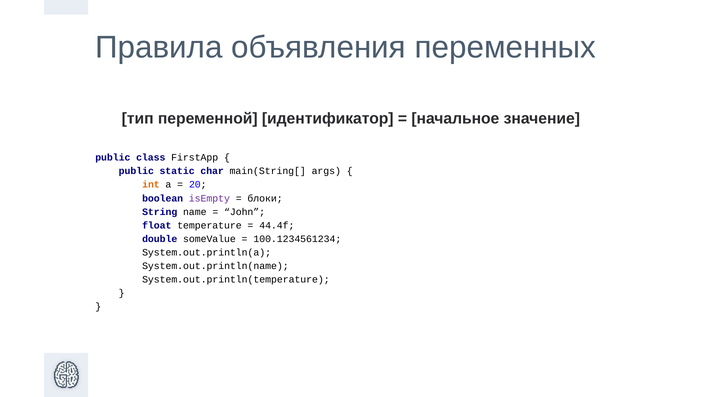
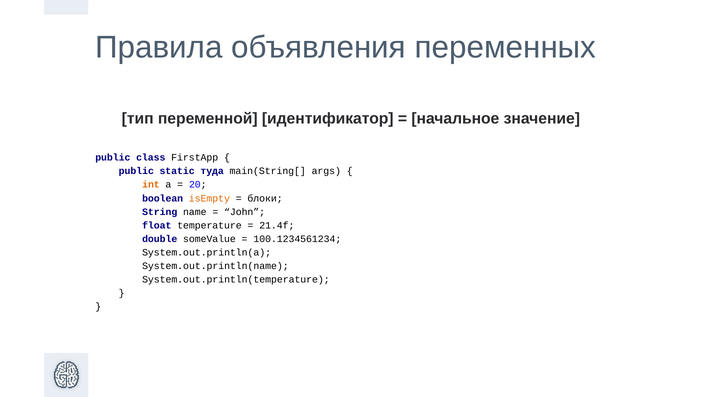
char: char -> туда
isEmpty colour: purple -> orange
44.4f: 44.4f -> 21.4f
